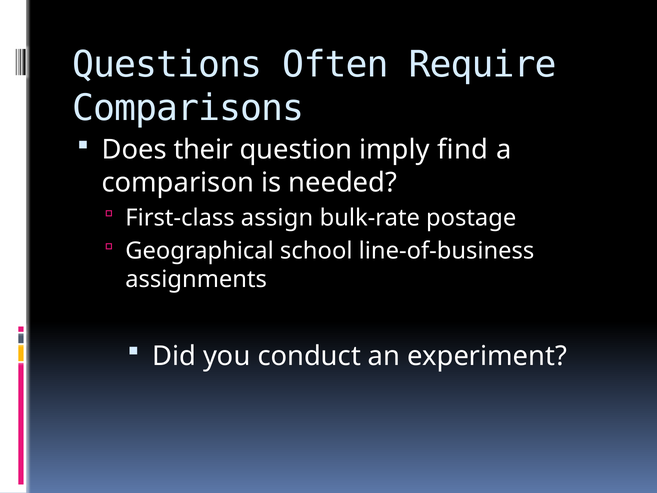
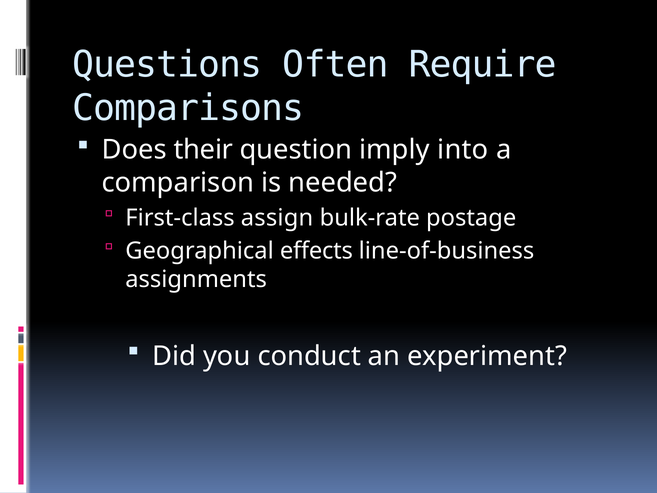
find: find -> into
school: school -> effects
